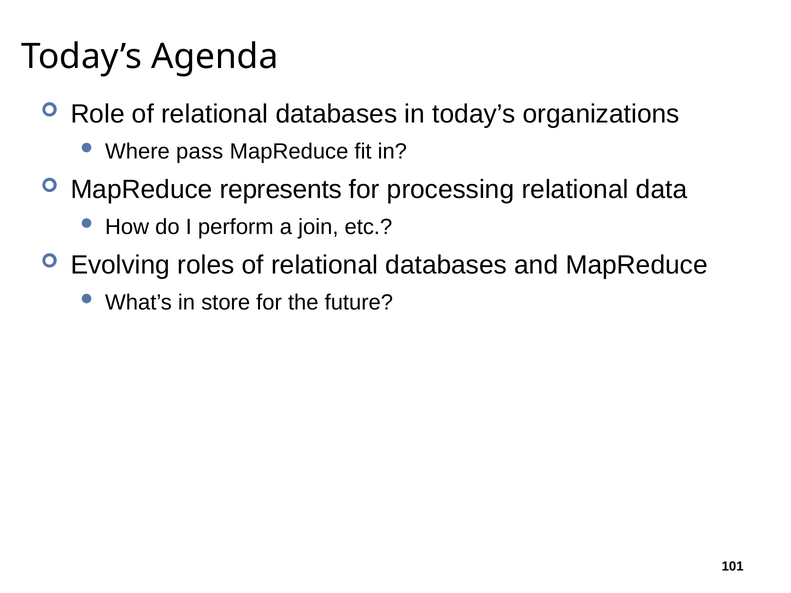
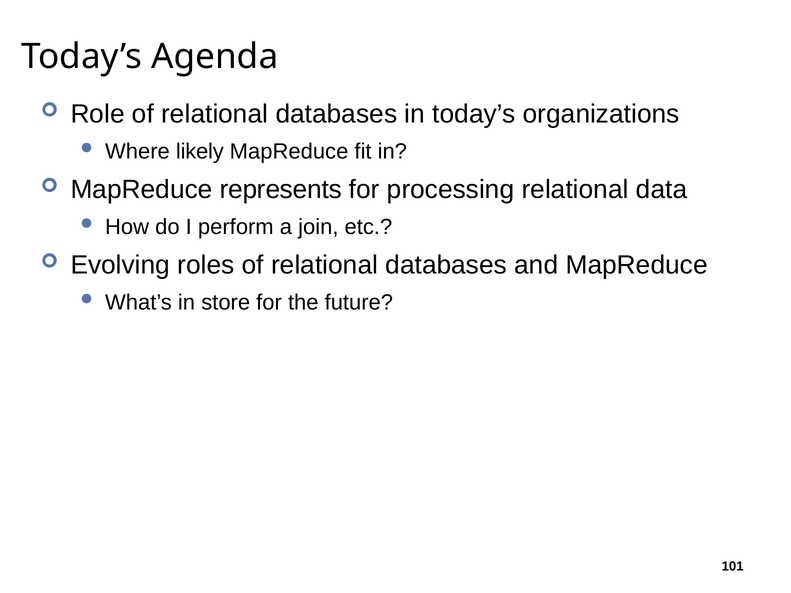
pass: pass -> likely
